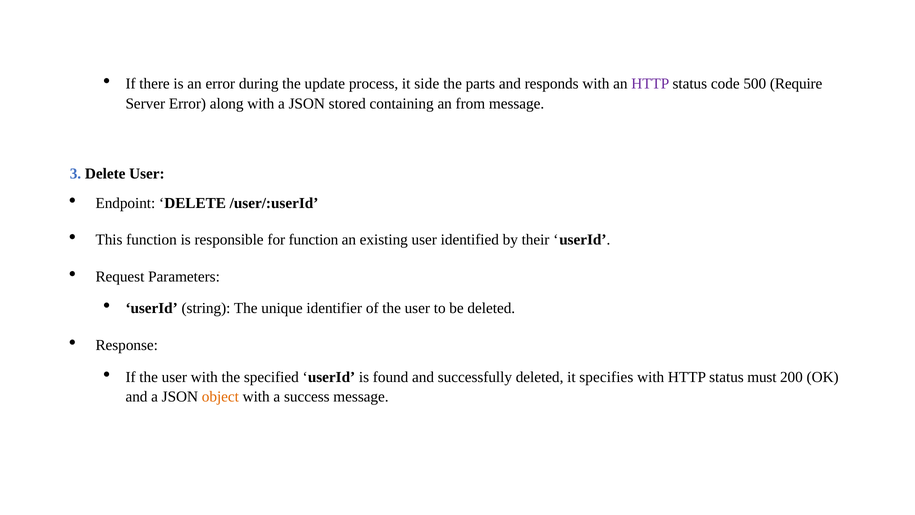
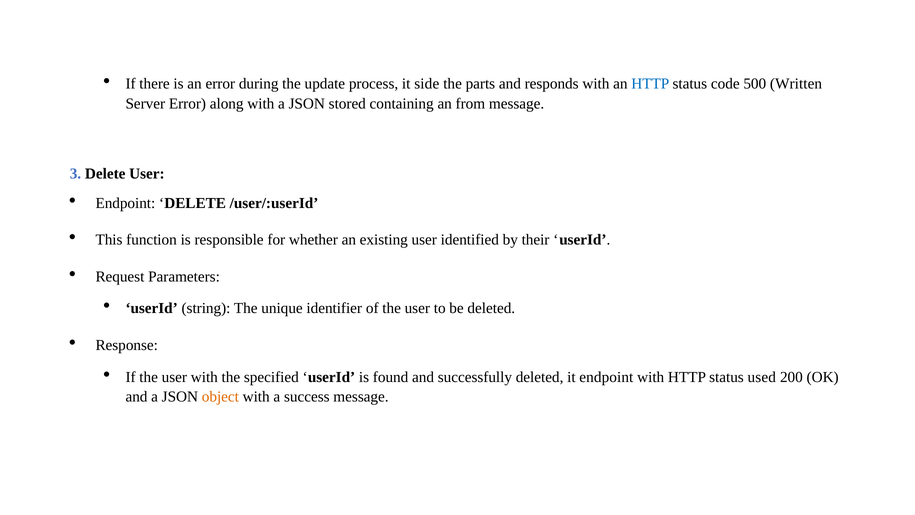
HTTP at (650, 84) colour: purple -> blue
Require: Require -> Written
for function: function -> whether
it specifies: specifies -> endpoint
must: must -> used
